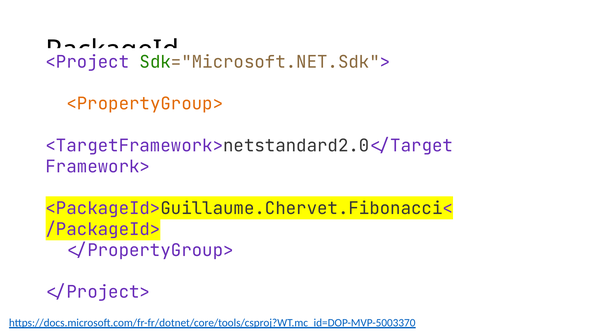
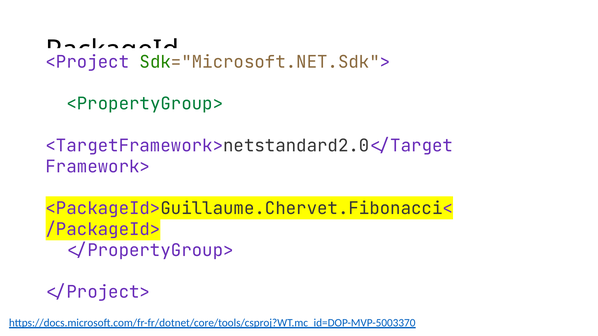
<PropertyGroup> colour: orange -> green
